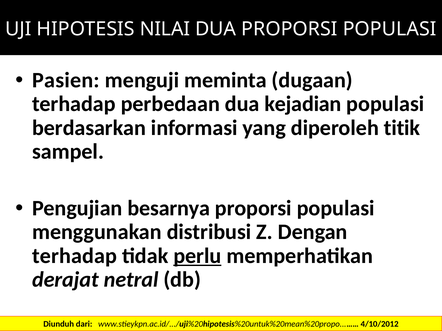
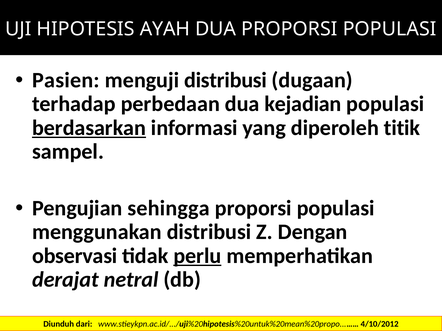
NILAI: NILAI -> AYAH
menguji meminta: meminta -> distribusi
berdasarkan underline: none -> present
besarnya: besarnya -> sehingga
terhadap at (75, 256): terhadap -> observasi
